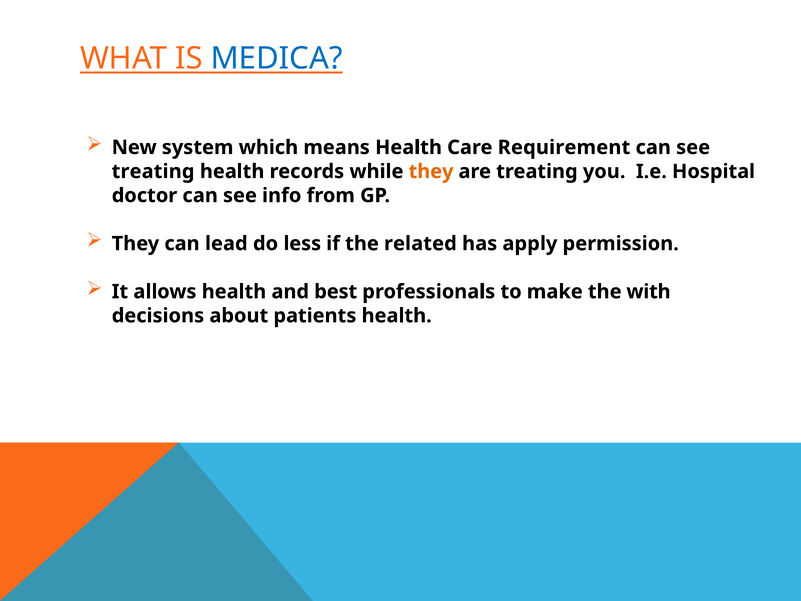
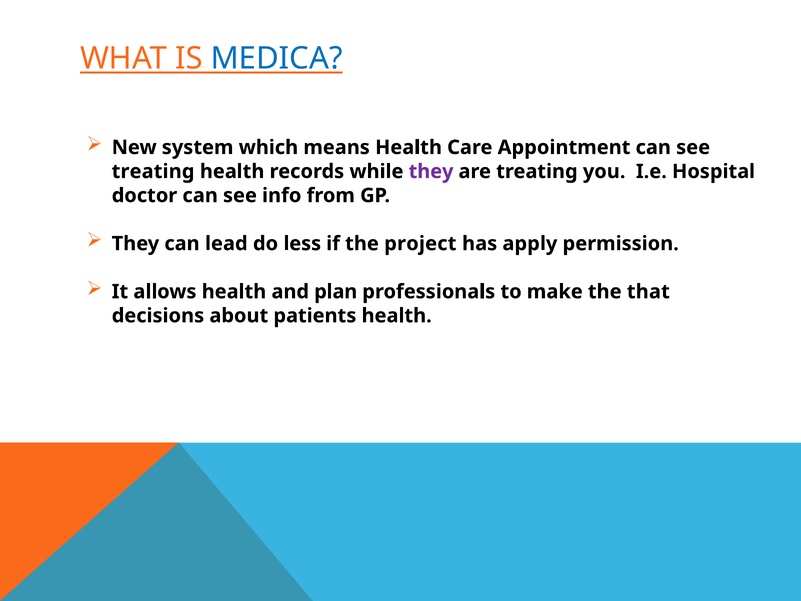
Requirement: Requirement -> Appointment
they at (431, 171) colour: orange -> purple
related: related -> project
best: best -> plan
with: with -> that
